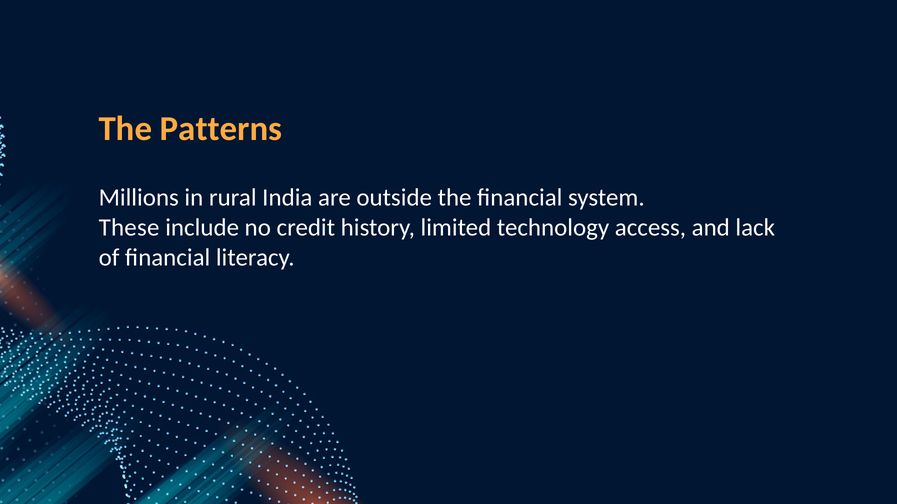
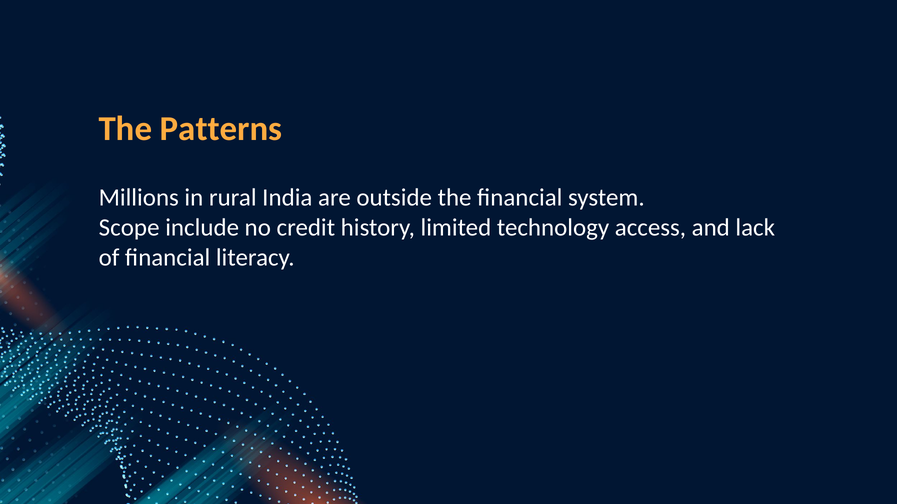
These: These -> Scope
